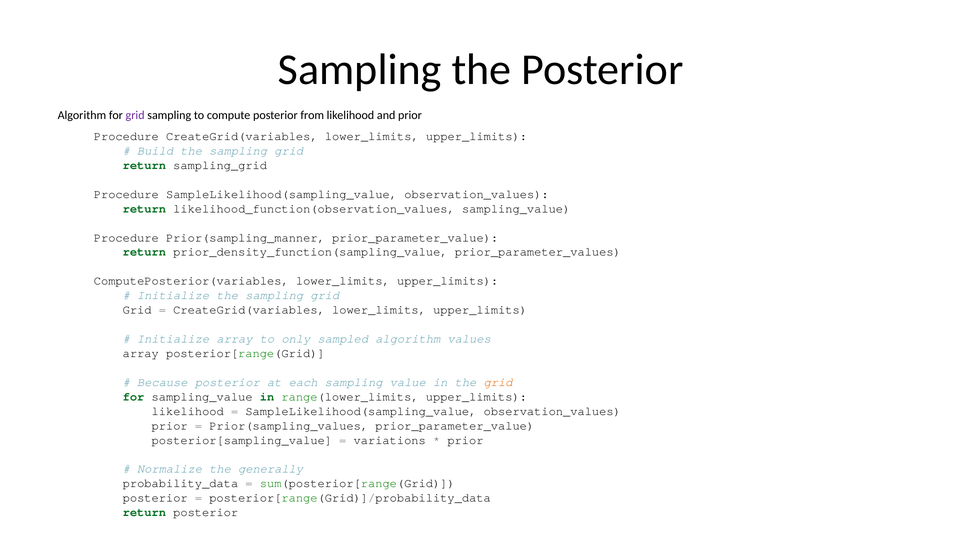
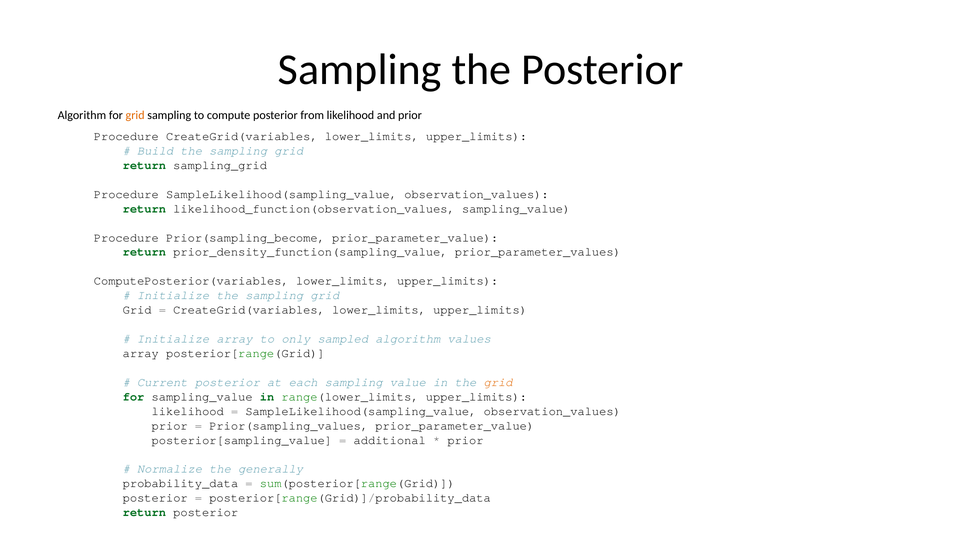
grid at (135, 115) colour: purple -> orange
Prior(sampling_manner: Prior(sampling_manner -> Prior(sampling_become
Because: Because -> Current
variations: variations -> additional
